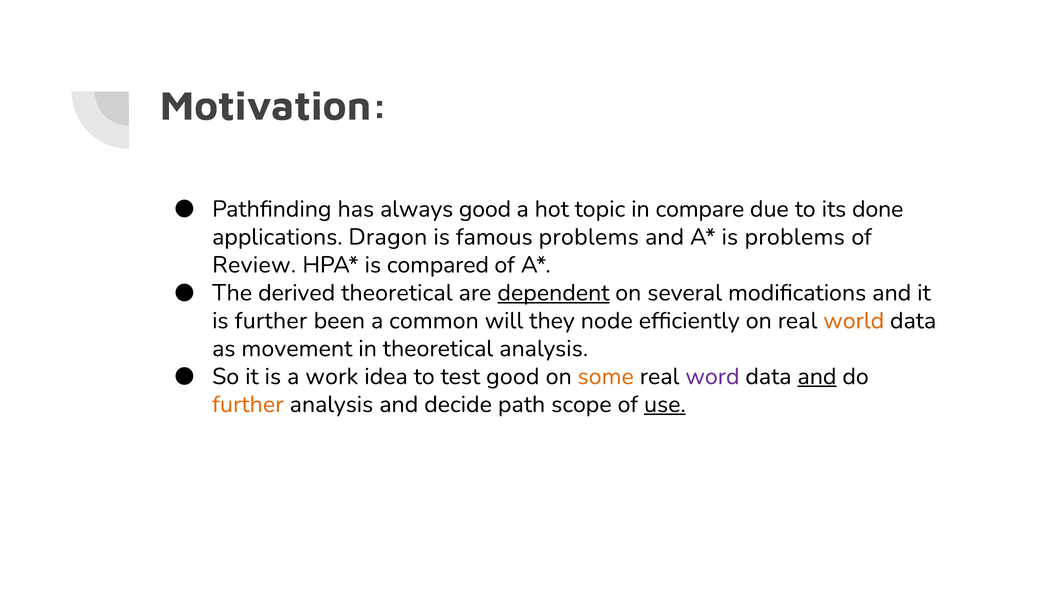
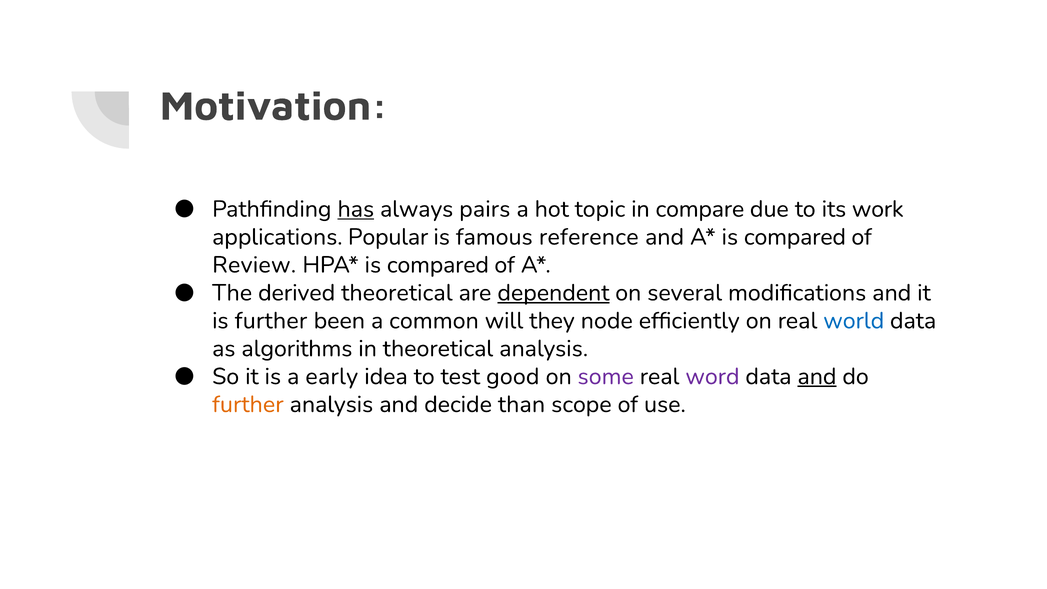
has underline: none -> present
always good: good -> pairs
done: done -> work
Dragon: Dragon -> Popular
famous problems: problems -> reference
problems at (795, 237): problems -> compared
world colour: orange -> blue
movement: movement -> algorithms
work: work -> early
some colour: orange -> purple
path: path -> than
use underline: present -> none
